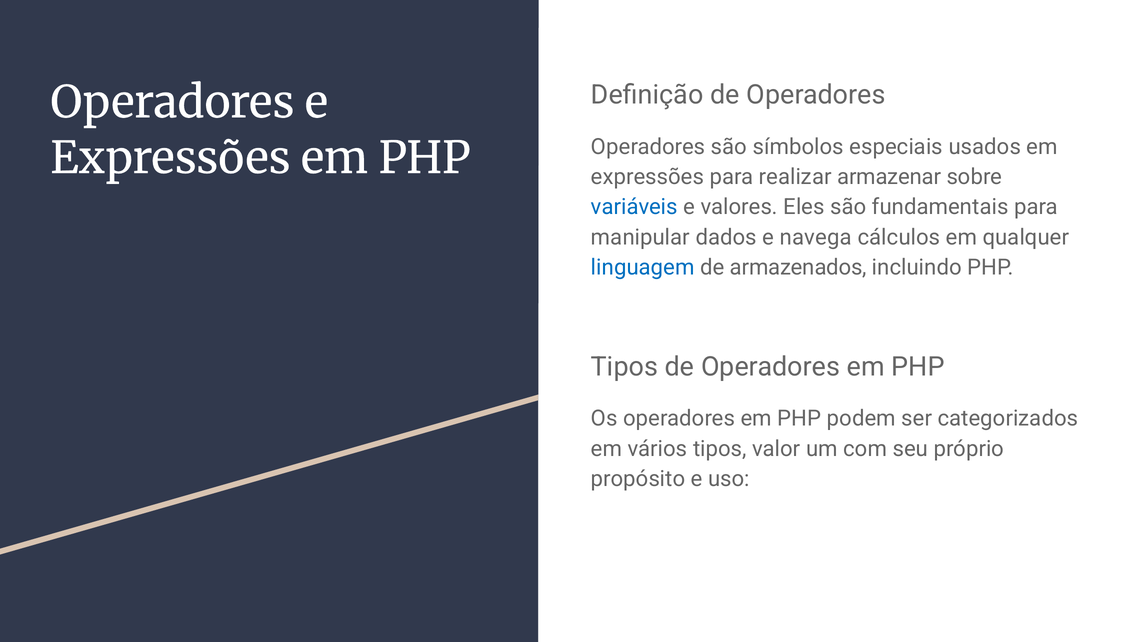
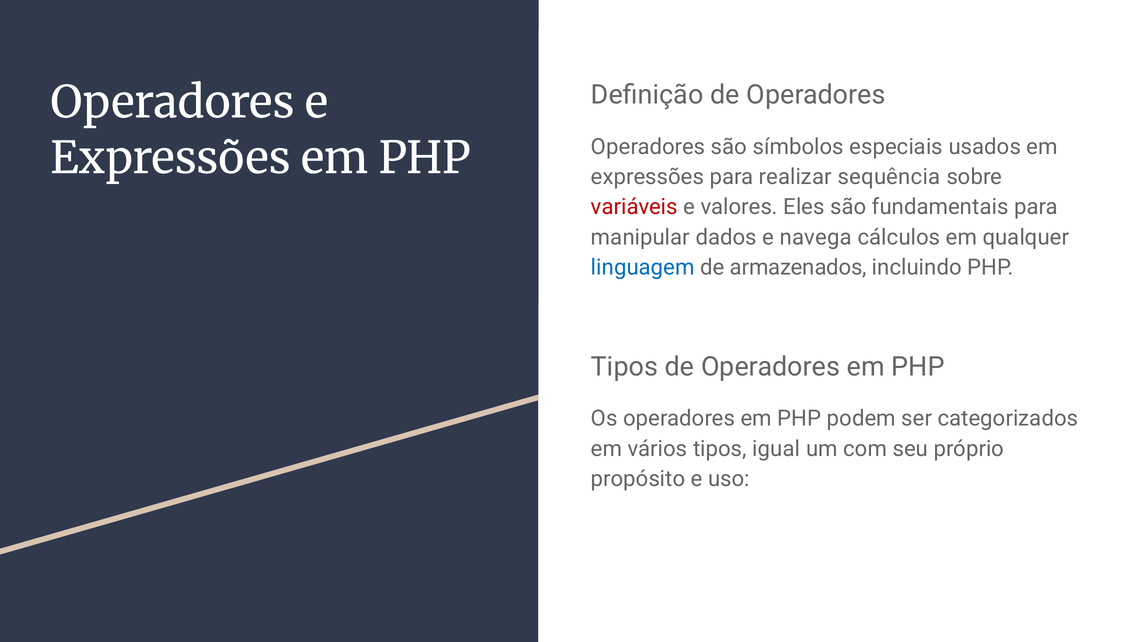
armazenar: armazenar -> sequência
variáveis colour: blue -> red
valor: valor -> igual
